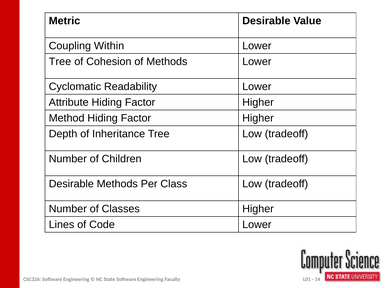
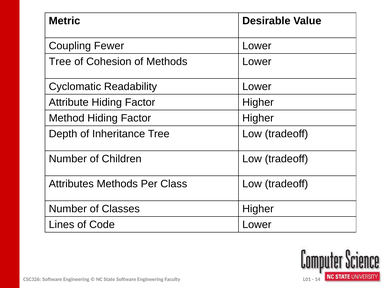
Within: Within -> Fewer
Desirable at (71, 184): Desirable -> Attributes
